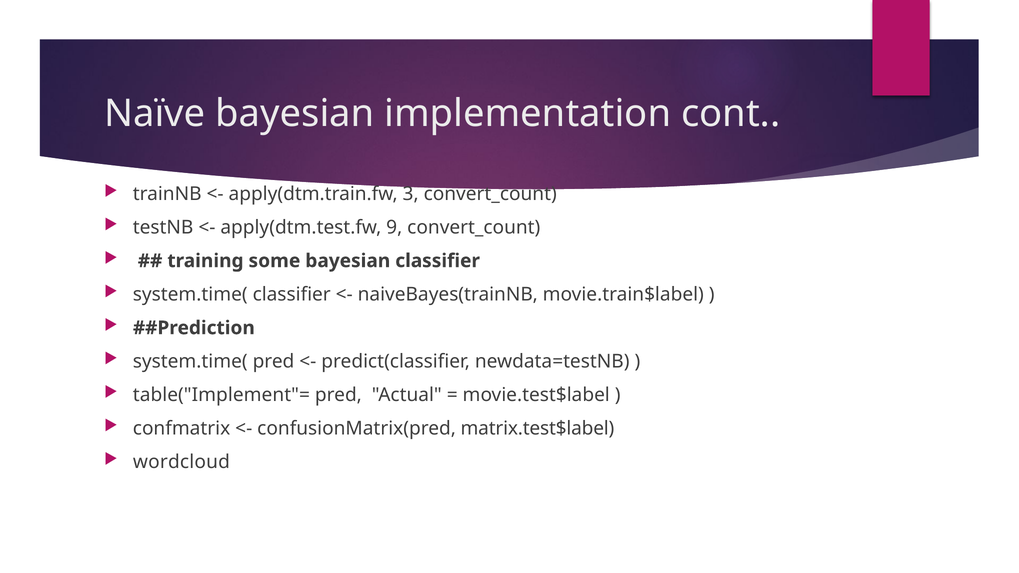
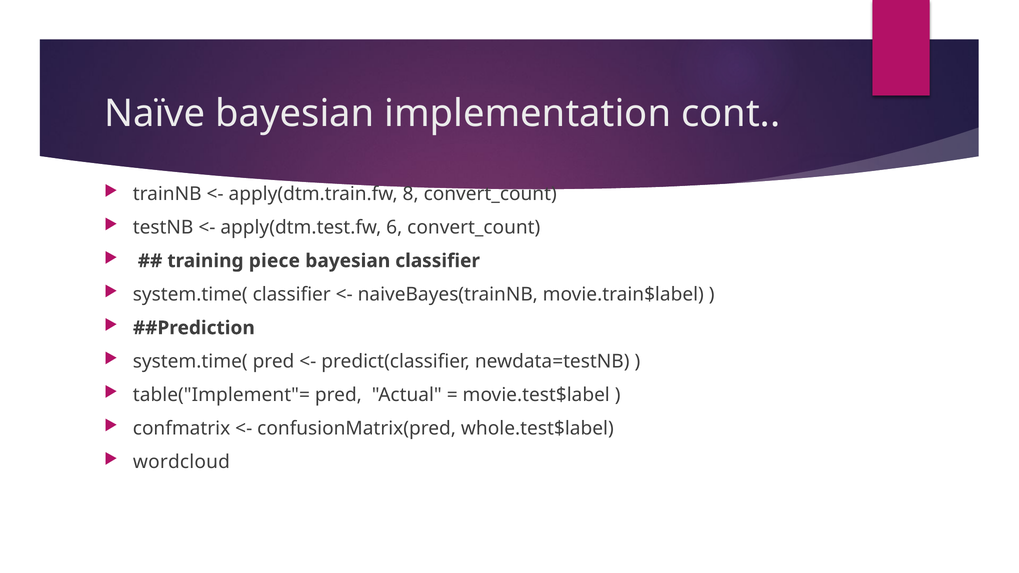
3: 3 -> 8
9: 9 -> 6
some: some -> piece
matrix.test$label: matrix.test$label -> whole.test$label
